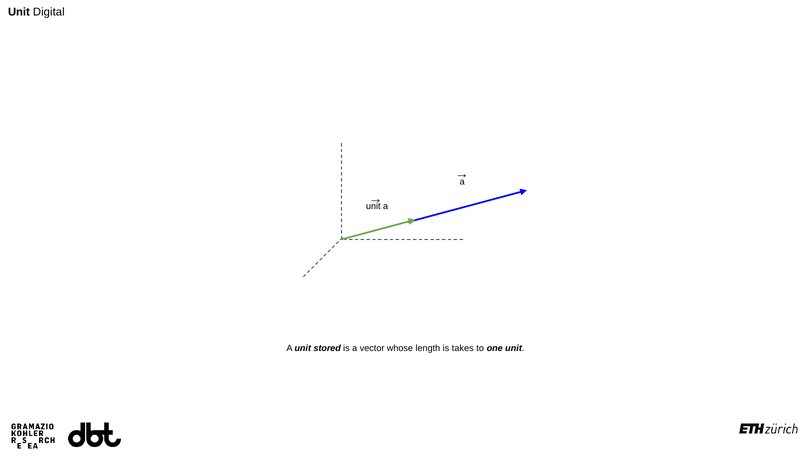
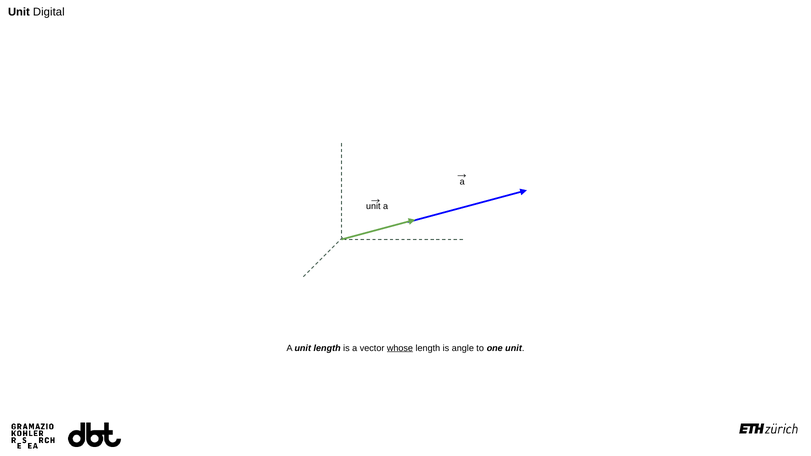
unit stored: stored -> length
whose underline: none -> present
takes: takes -> angle
